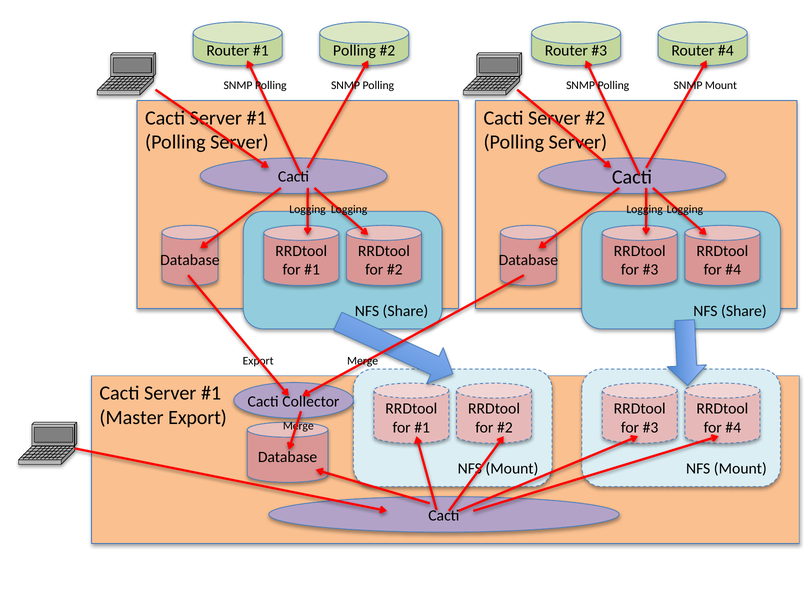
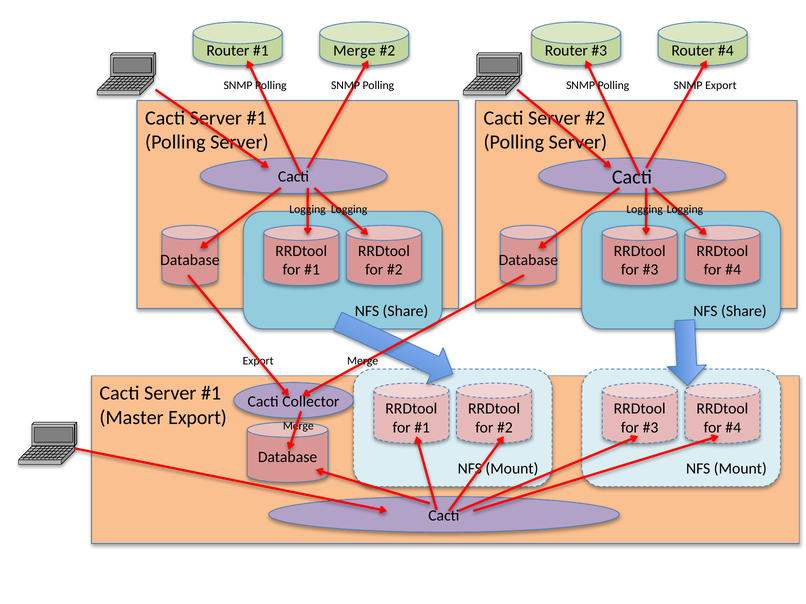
Polling at (354, 50): Polling -> Merge
SNMP Mount: Mount -> Export
